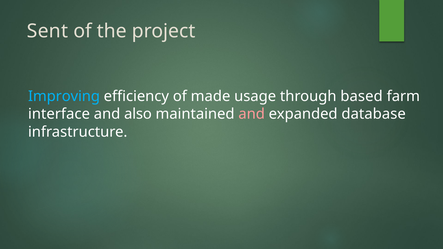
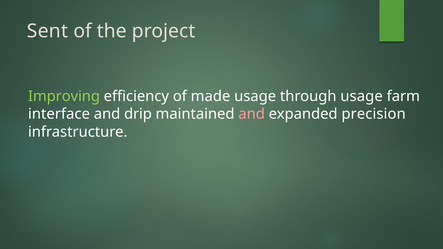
Improving colour: light blue -> light green
through based: based -> usage
also: also -> drip
database: database -> precision
